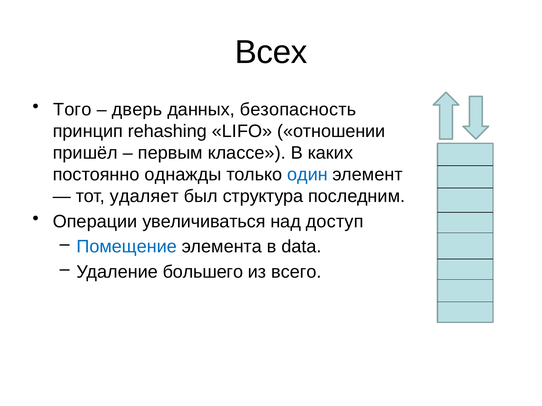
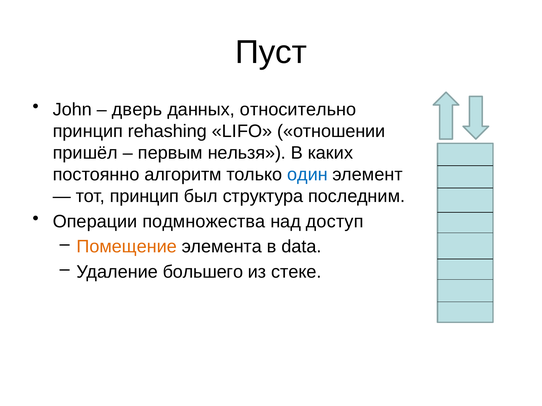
Всех: Всех -> Пуст
Того: Того -> John
безопасность: безопасность -> относительно
классе: классе -> нельзя
однажды: однажды -> алгоритм
тот удаляет: удаляет -> принцип
увеличиваться: увеличиваться -> подмножества
Помещение colour: blue -> orange
всего: всего -> стеке
